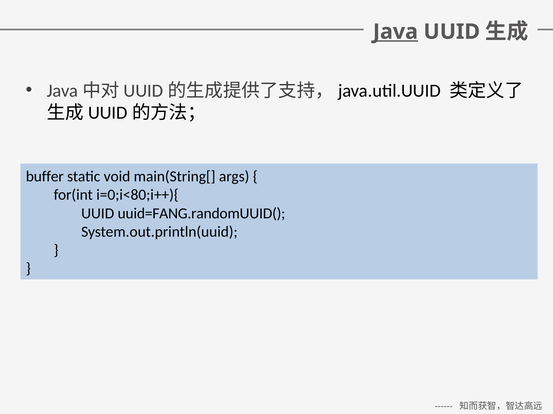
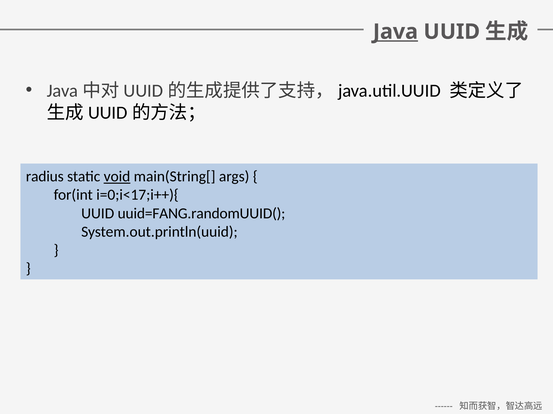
buffer: buffer -> radius
void underline: none -> present
i=0;i<80;i++){: i=0;i<80;i++){ -> i=0;i<17;i++){
